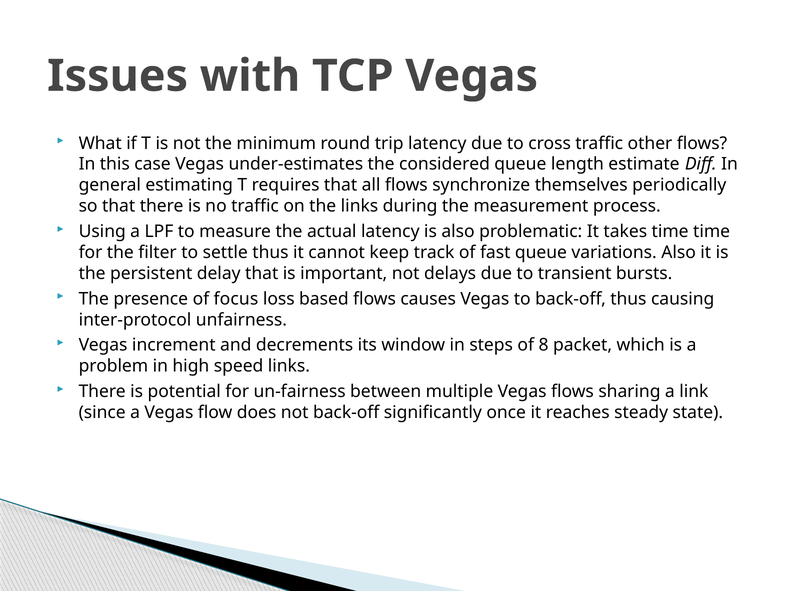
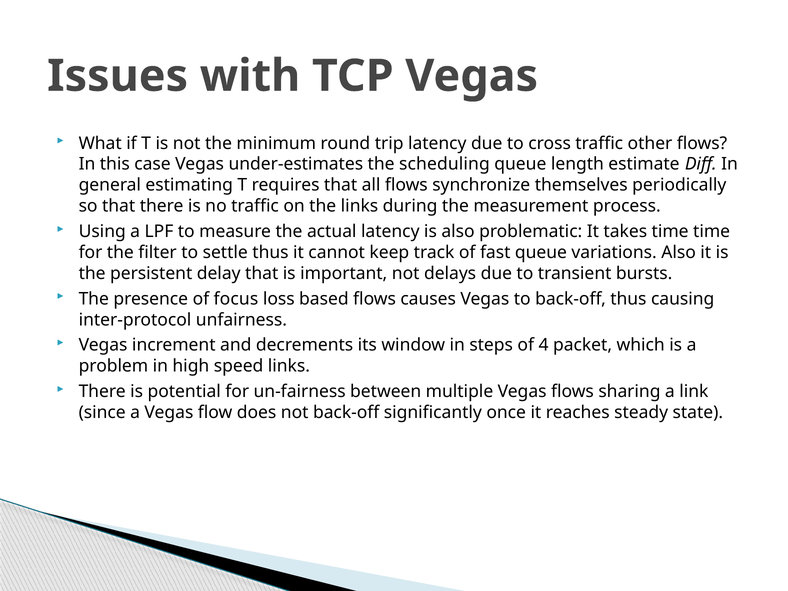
considered: considered -> scheduling
8: 8 -> 4
